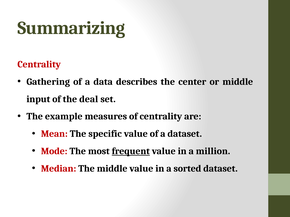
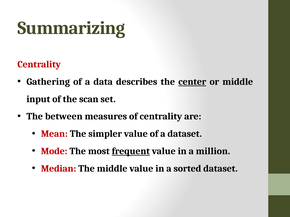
center underline: none -> present
deal: deal -> scan
example: example -> between
specific: specific -> simpler
